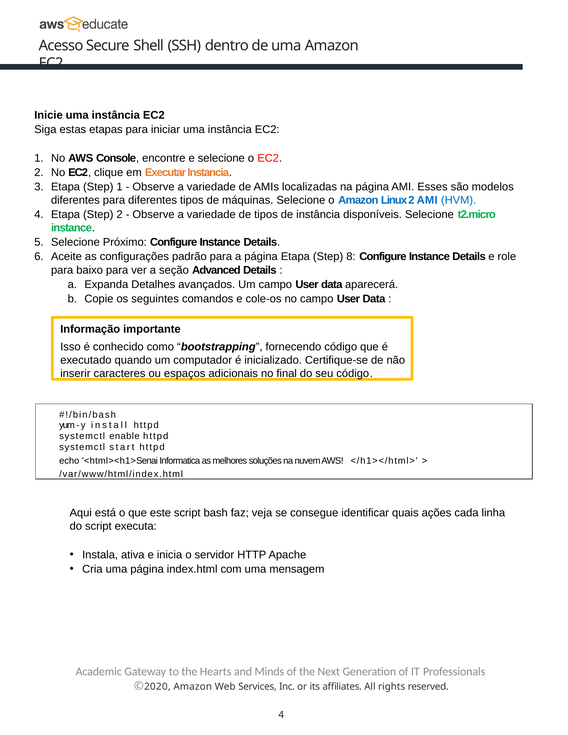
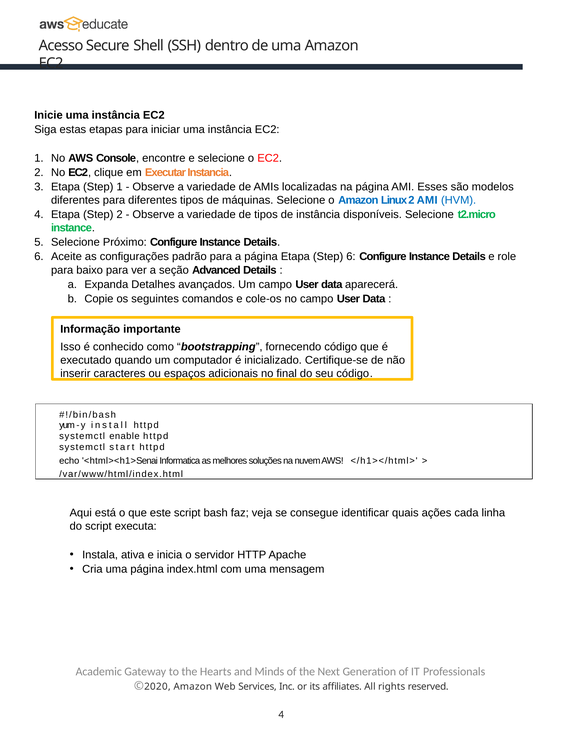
Step 8: 8 -> 6
